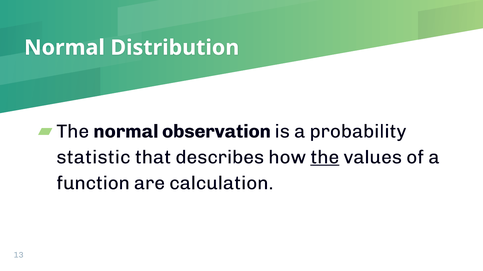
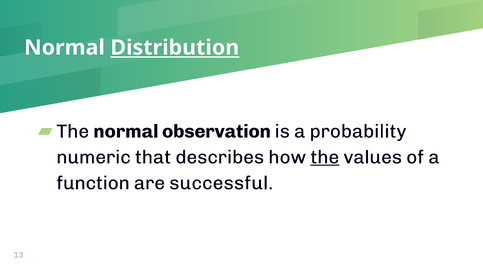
Distribution underline: none -> present
statistic: statistic -> numeric
calculation: calculation -> successful
